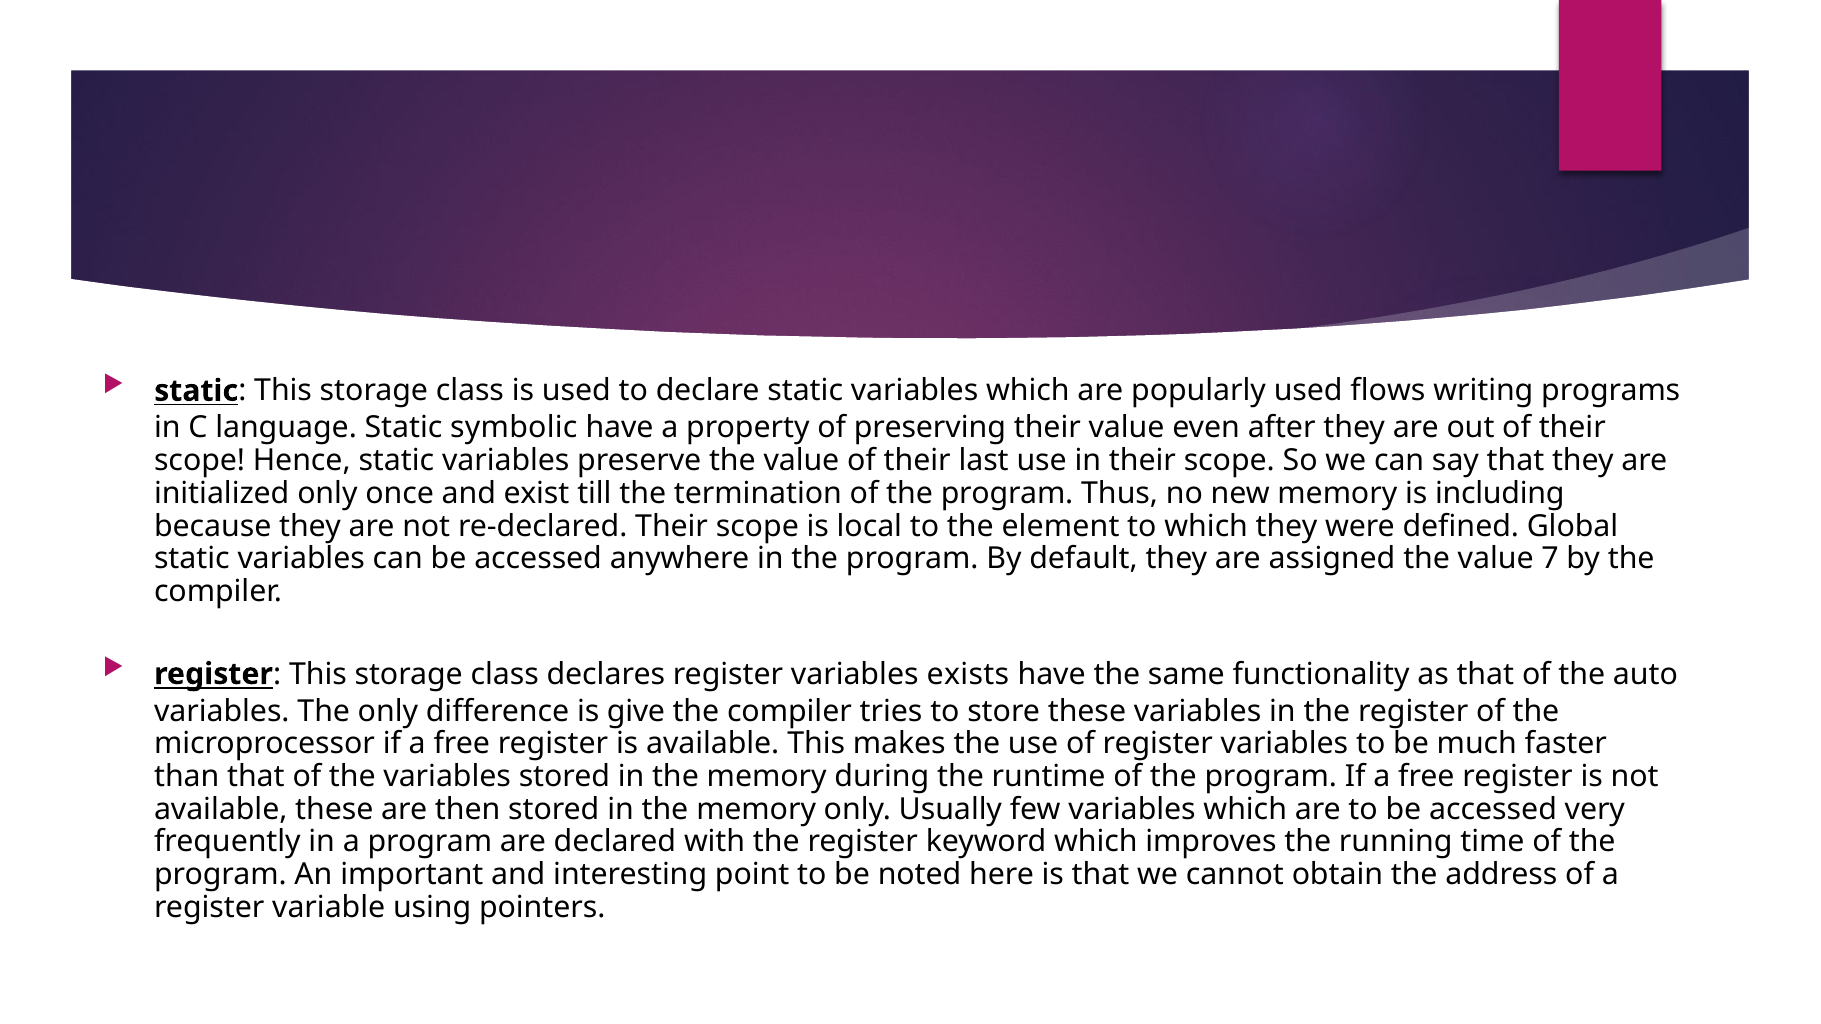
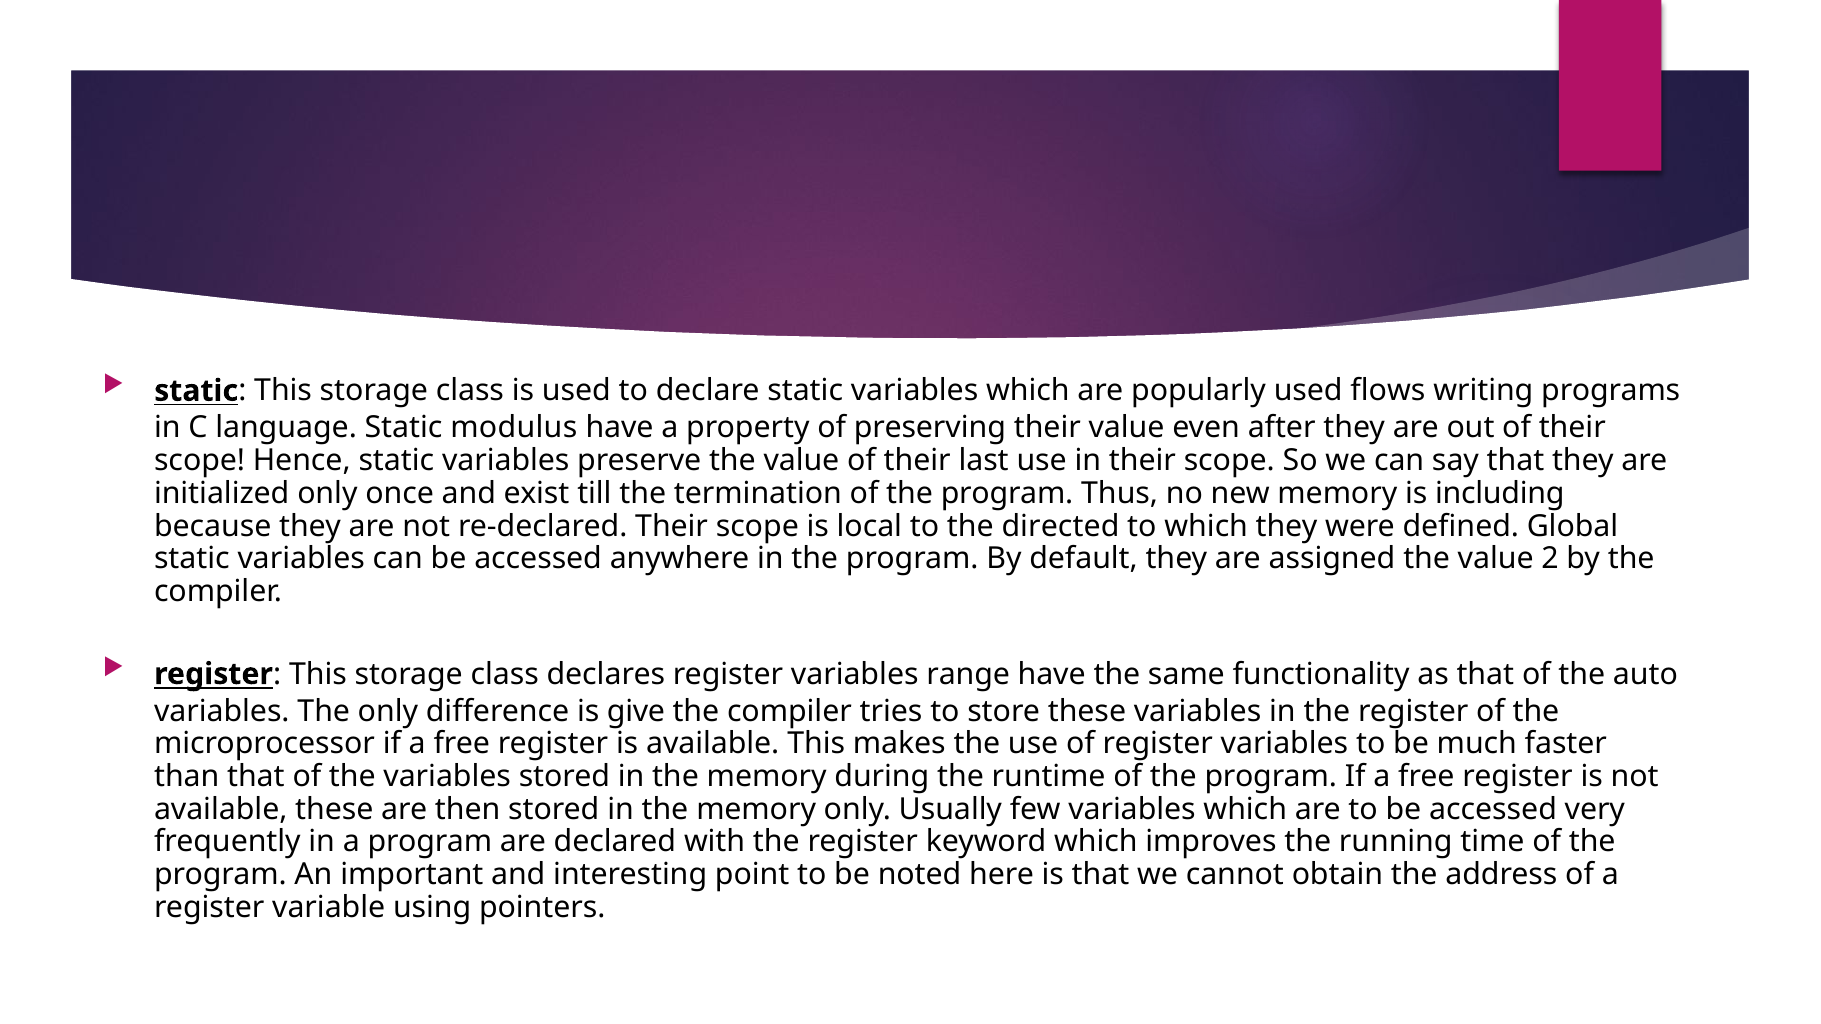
symbolic: symbolic -> modulus
element: element -> directed
7: 7 -> 2
exists: exists -> range
